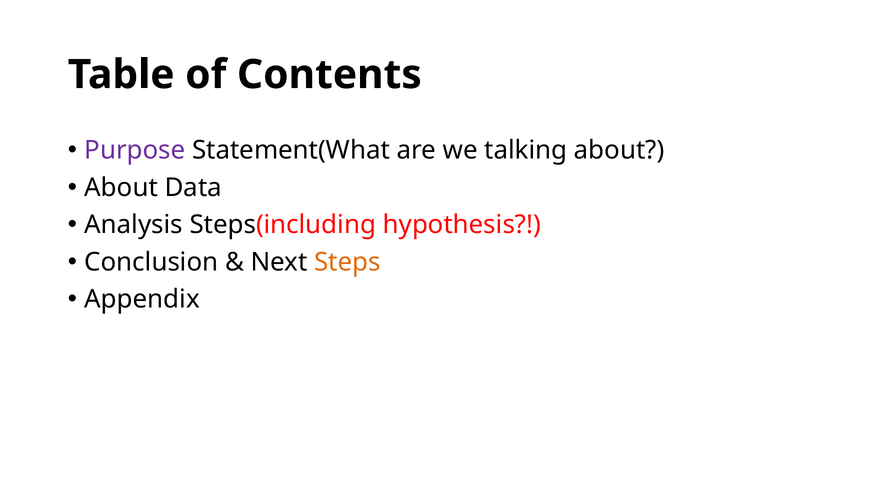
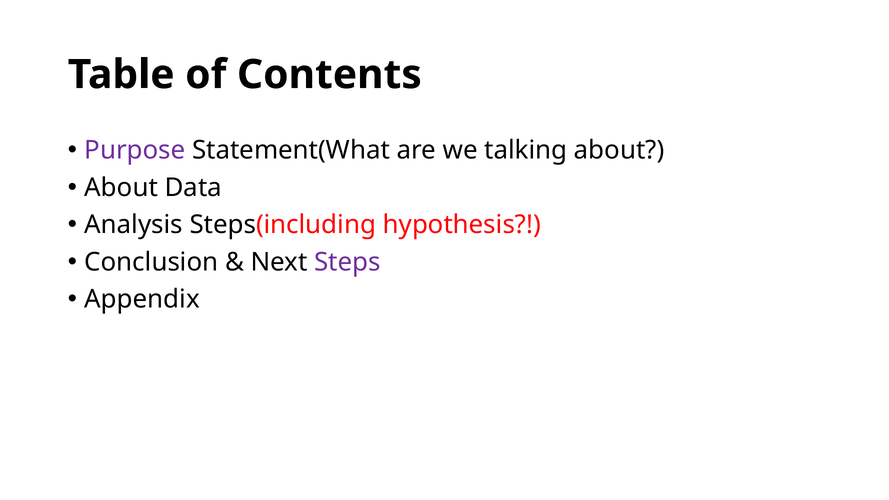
Steps colour: orange -> purple
